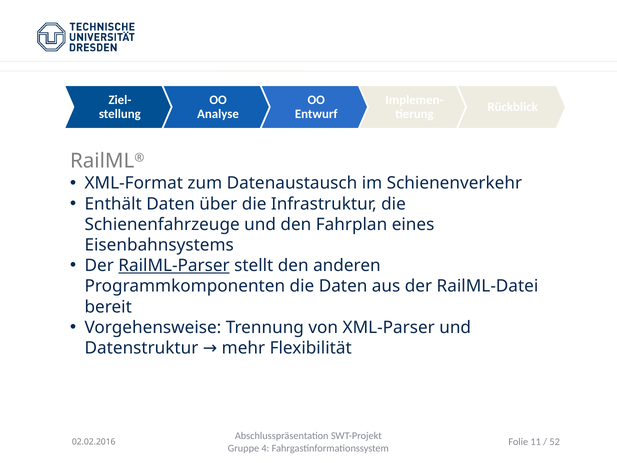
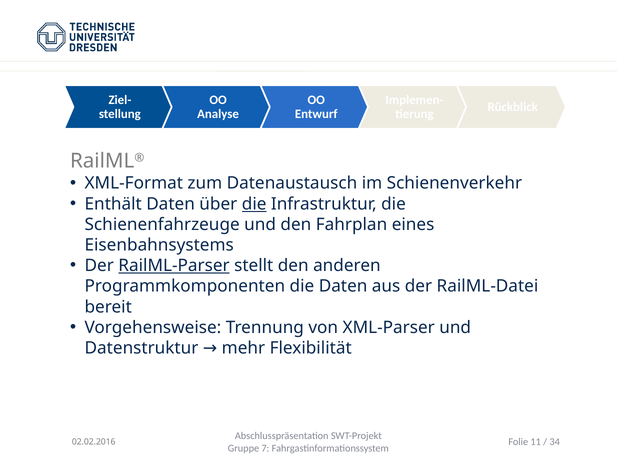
die at (254, 204) underline: none -> present
52: 52 -> 34
4: 4 -> 7
